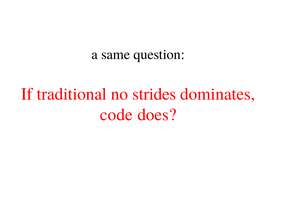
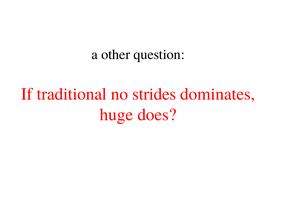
same: same -> other
code: code -> huge
